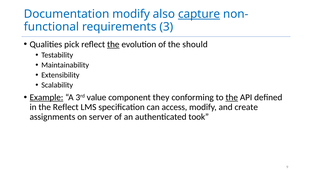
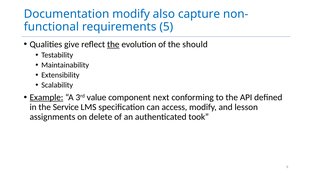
capture underline: present -> none
3: 3 -> 5
pick: pick -> give
they: they -> next
the at (232, 98) underline: present -> none
the Reflect: Reflect -> Service
create: create -> lesson
server: server -> delete
